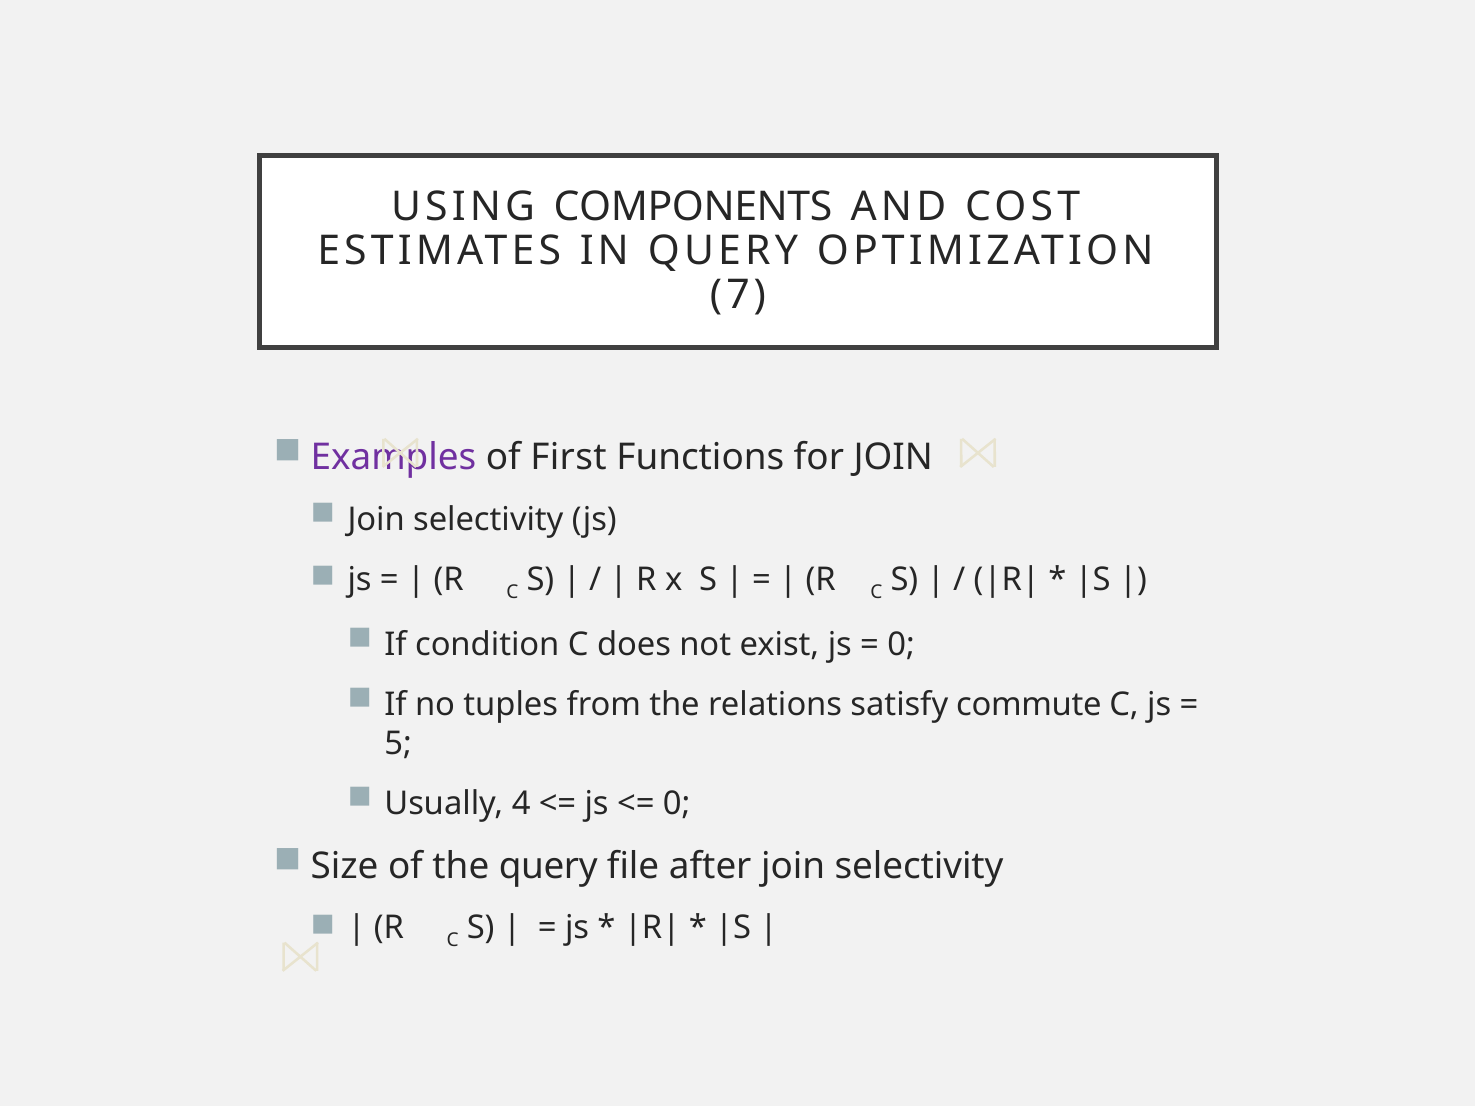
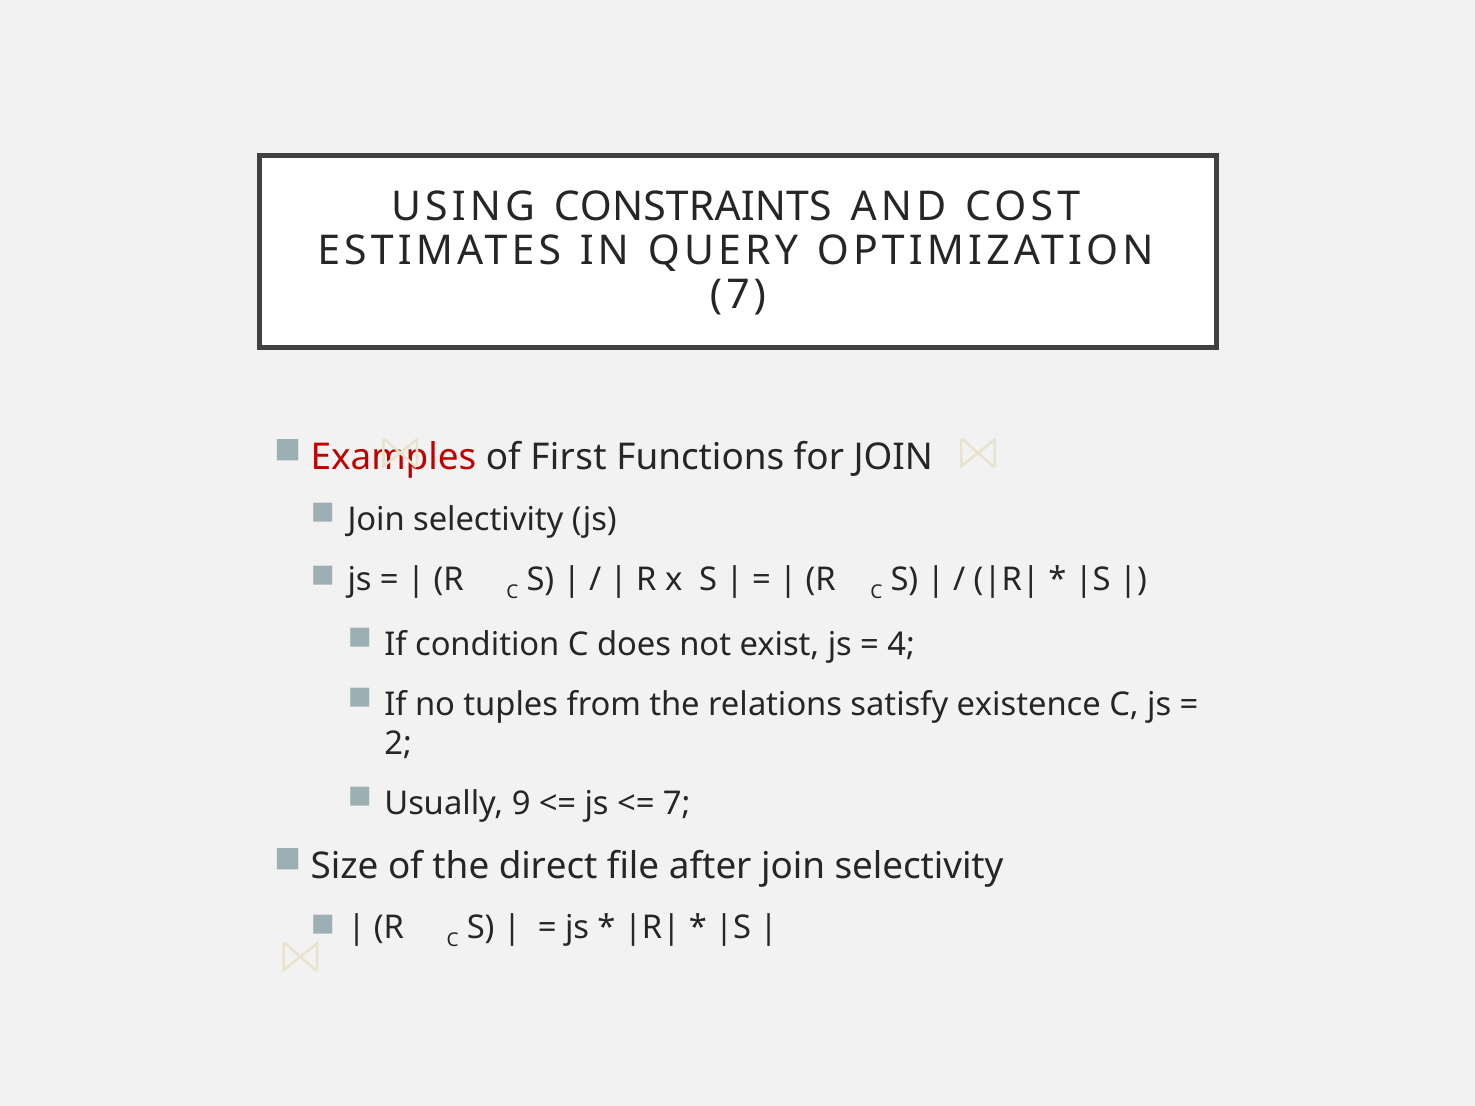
COMPONENTS: COMPONENTS -> CONSTRAINTS
Examples colour: purple -> red
0 at (901, 645): 0 -> 4
commute: commute -> existence
5: 5 -> 2
4: 4 -> 9
0 at (677, 804): 0 -> 7
the query: query -> direct
